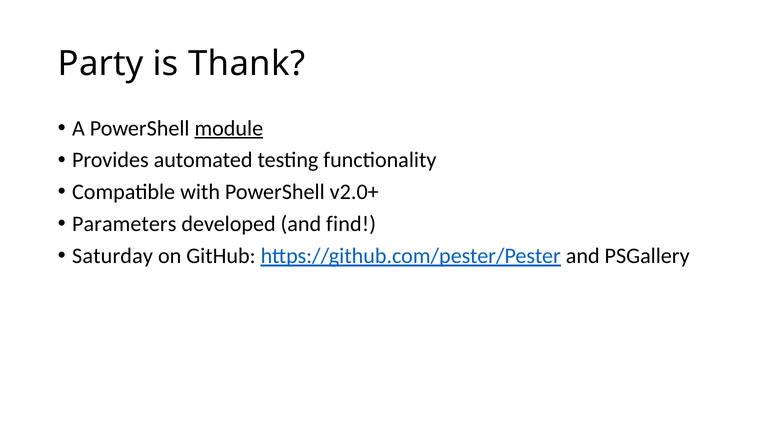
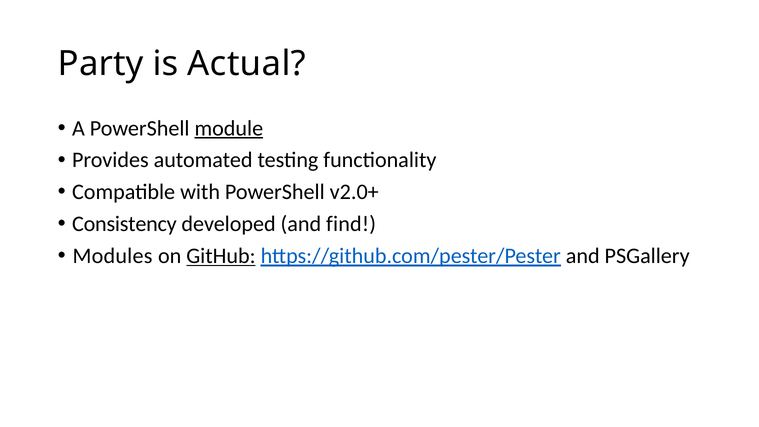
Thank: Thank -> Actual
Parameters: Parameters -> Consistency
Saturday: Saturday -> Modules
GitHub underline: none -> present
